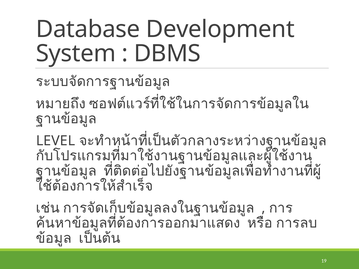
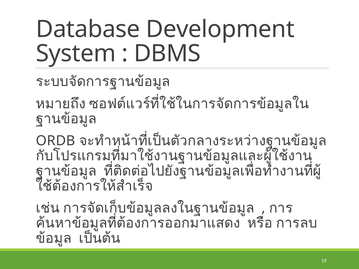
LEVEL: LEVEL -> ORDB
